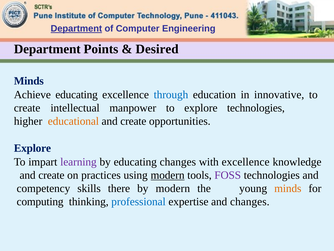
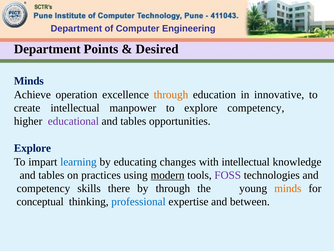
Department at (76, 29) underline: present -> none
Achieve educating: educating -> operation
through at (171, 95) colour: blue -> orange
explore technologies: technologies -> competency
educational colour: orange -> purple
create at (133, 121): create -> tables
learning colour: purple -> blue
with excellence: excellence -> intellectual
create at (51, 175): create -> tables
by modern: modern -> through
computing: computing -> conceptual
and changes: changes -> between
